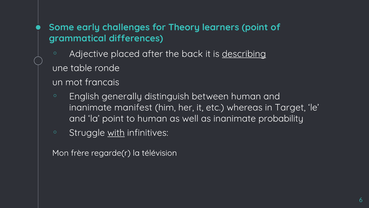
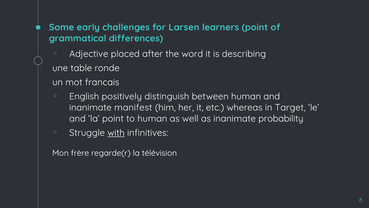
Theory: Theory -> Larsen
back: back -> word
describing underline: present -> none
generally: generally -> positively
